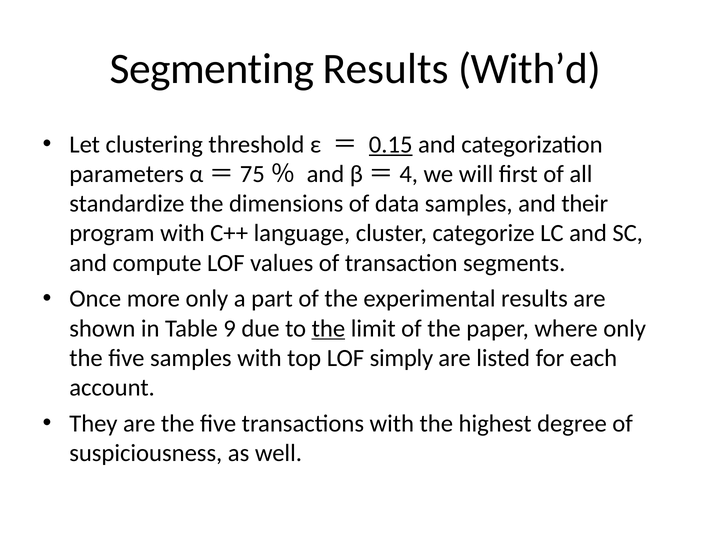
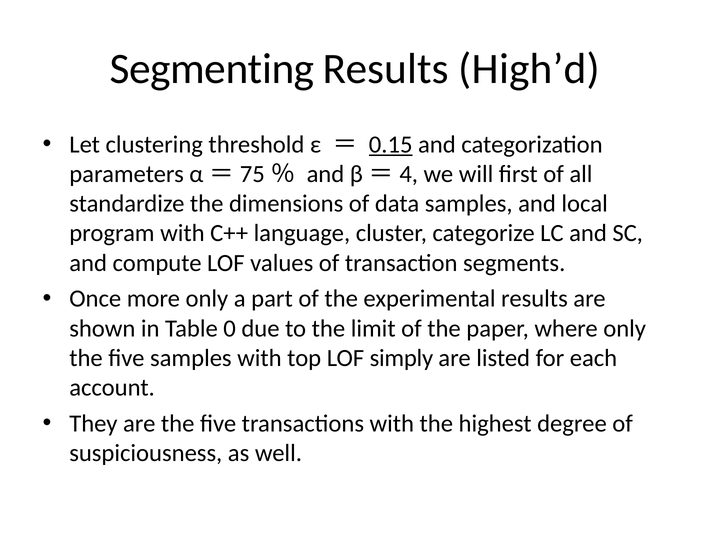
With’d: With’d -> High’d
their: their -> local
9: 9 -> 0
the at (328, 329) underline: present -> none
